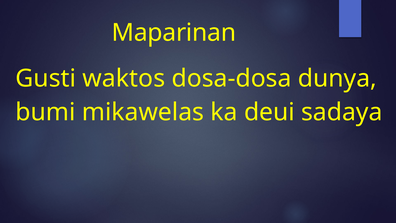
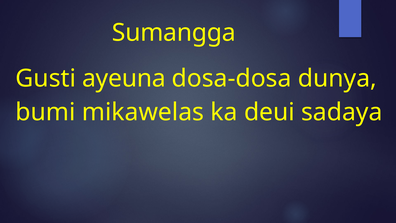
Maparinan: Maparinan -> Sumangga
waktos: waktos -> ayeuna
